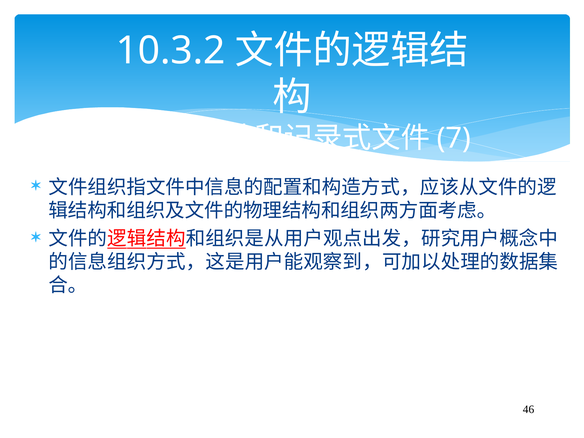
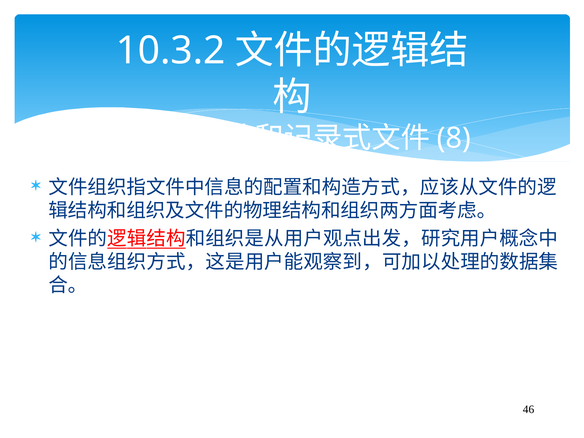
7: 7 -> 8
